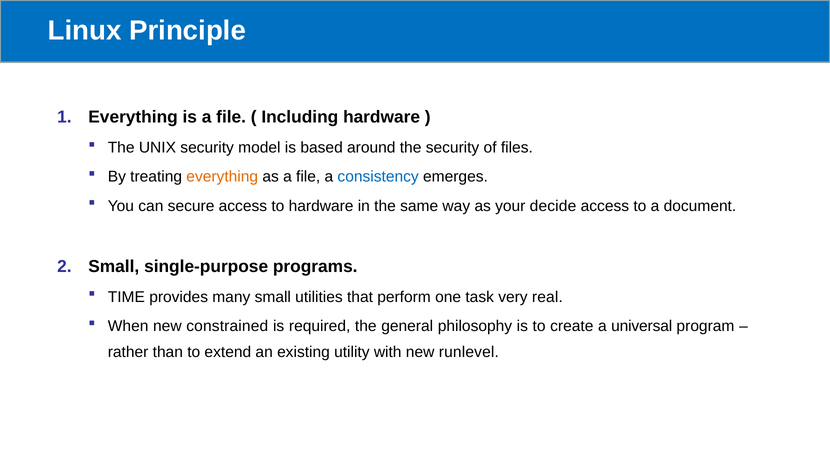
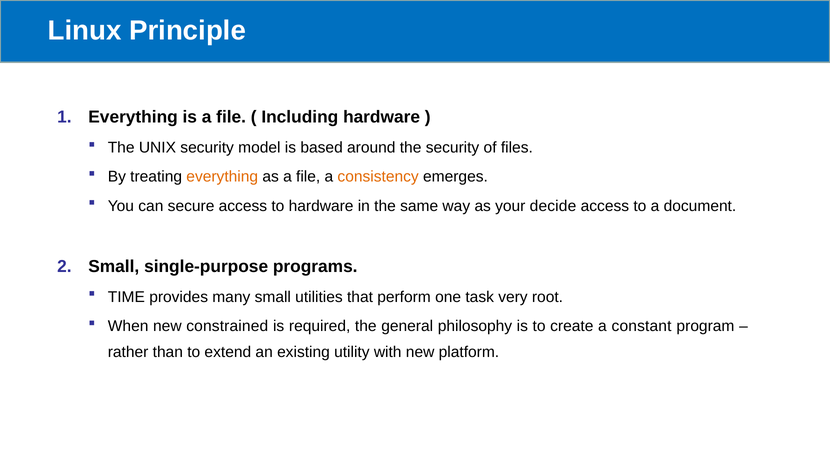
consistency colour: blue -> orange
real: real -> root
universal: universal -> constant
runlevel: runlevel -> platform
